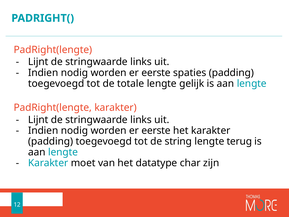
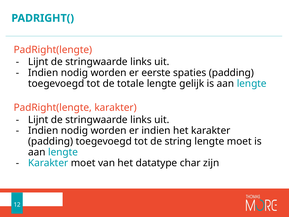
eerste at (156, 130): eerste -> indien
lengte terug: terug -> moet
